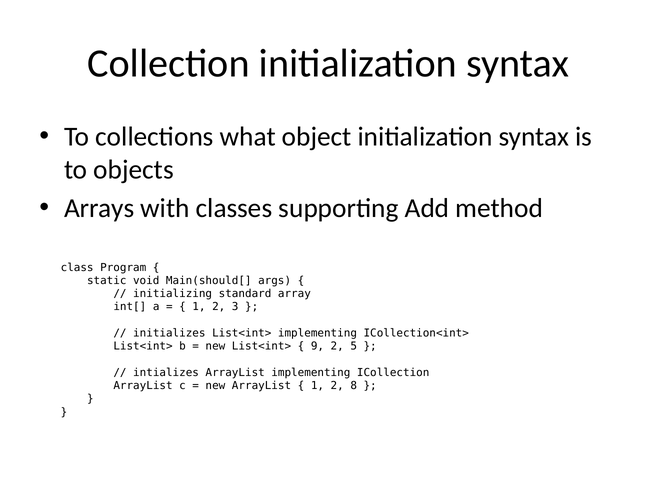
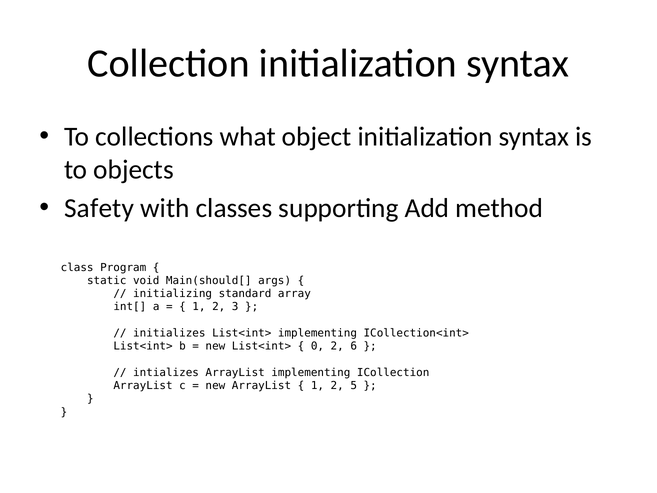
Arrays: Arrays -> Safety
9: 9 -> 0
5: 5 -> 6
8: 8 -> 5
